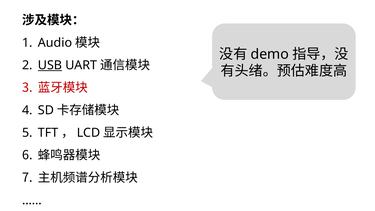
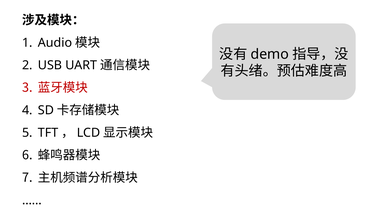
USB underline: present -> none
